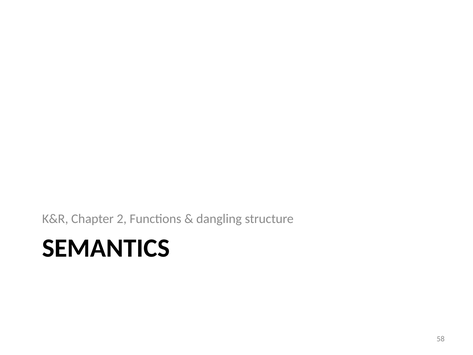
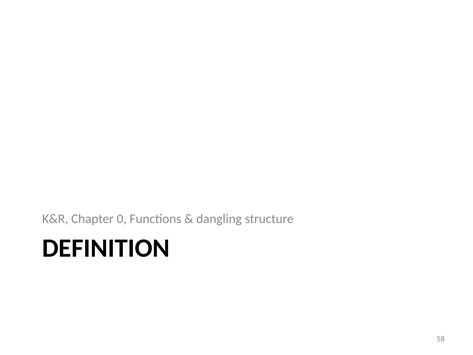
2: 2 -> 0
SEMANTICS: SEMANTICS -> DEFINITION
